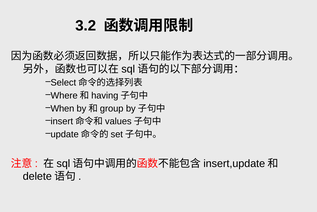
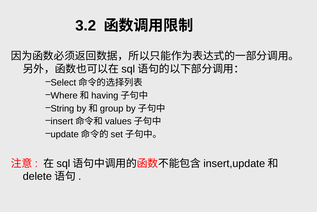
When: When -> String
